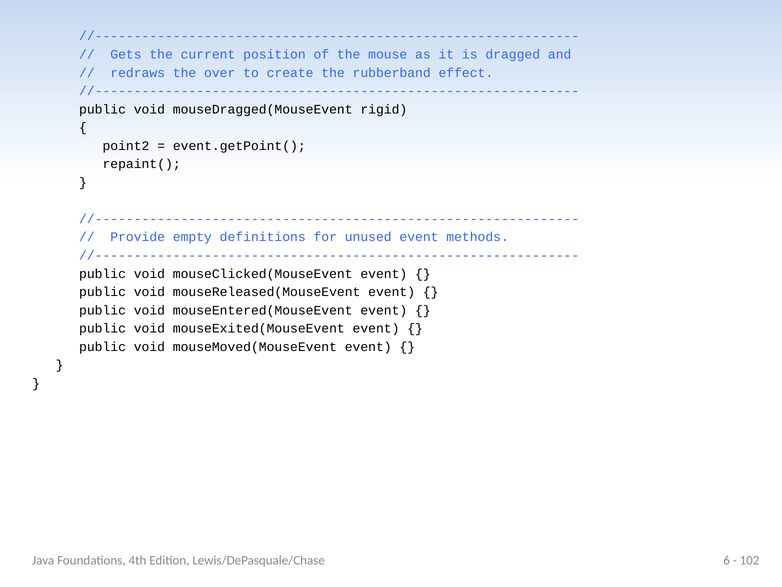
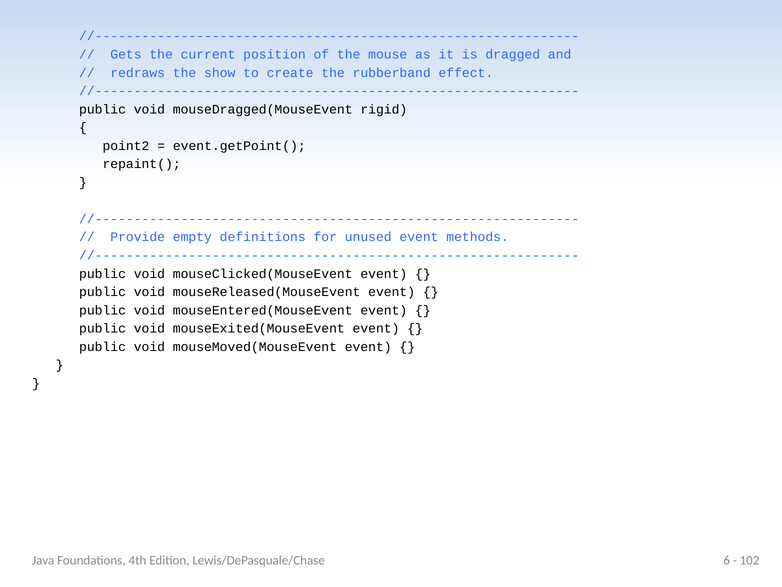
over: over -> show
